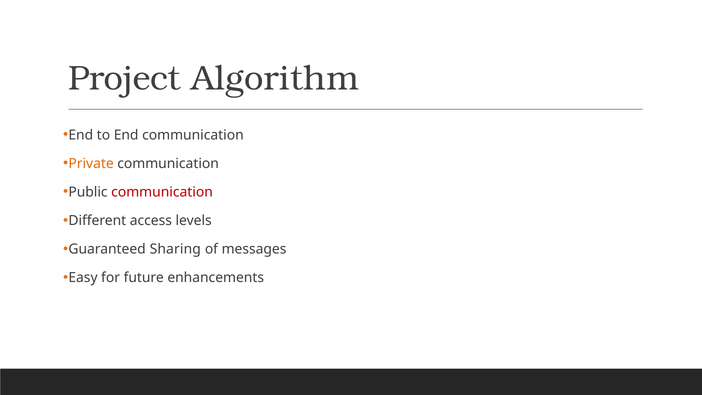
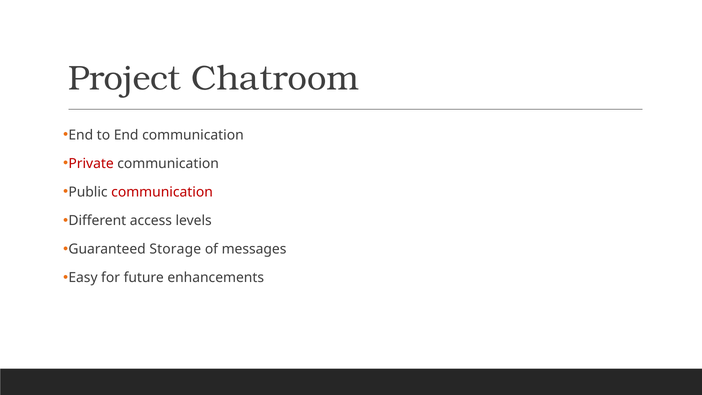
Algorithm: Algorithm -> Chatroom
Private colour: orange -> red
Sharing: Sharing -> Storage
